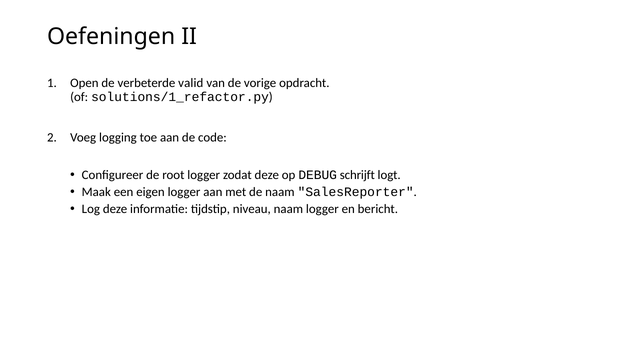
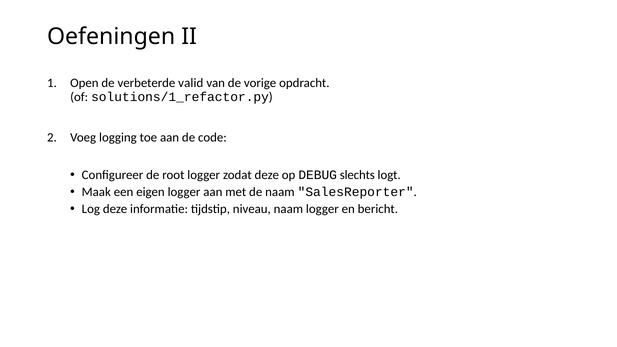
schrijft: schrijft -> slechts
